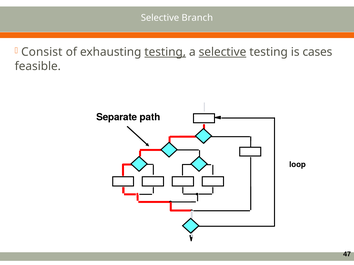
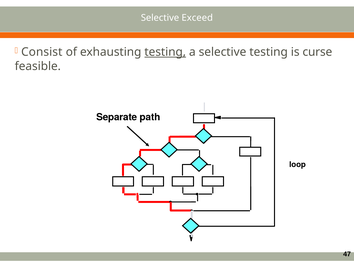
Branch: Branch -> Exceed
selective at (223, 52) underline: present -> none
cases: cases -> curse
